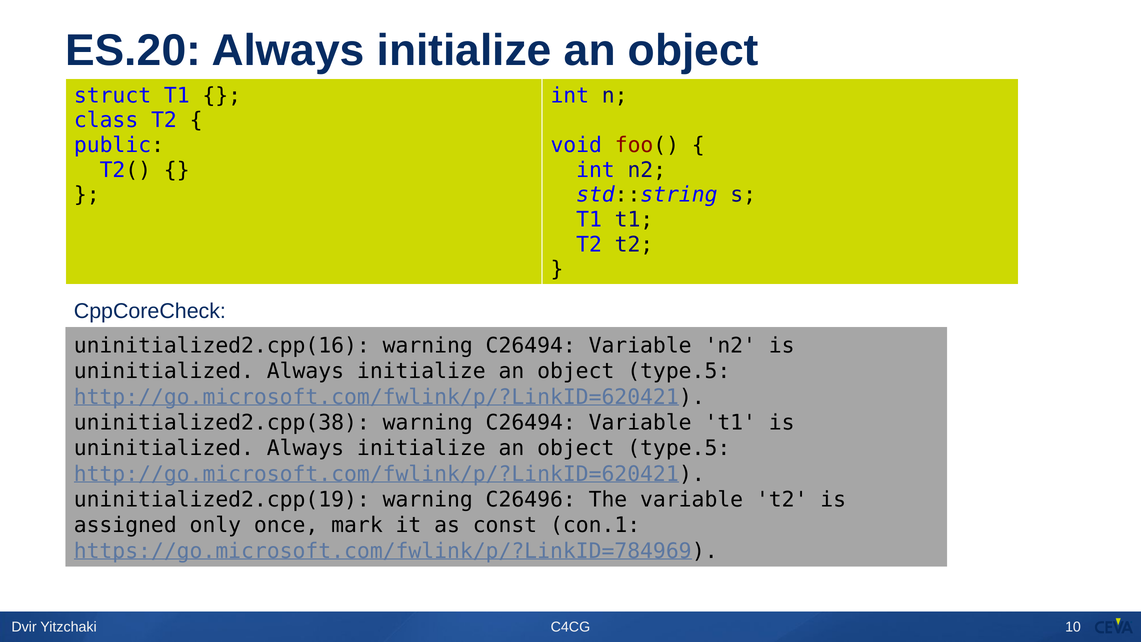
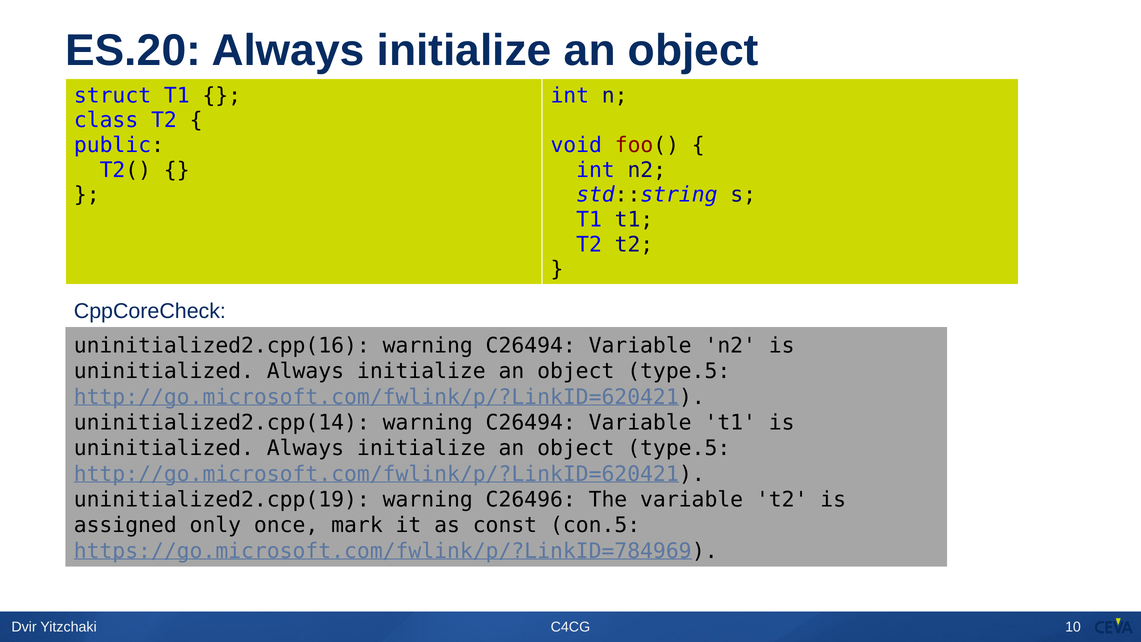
uninitialized2.cpp(38: uninitialized2.cpp(38 -> uninitialized2.cpp(14
con.1: con.1 -> con.5
